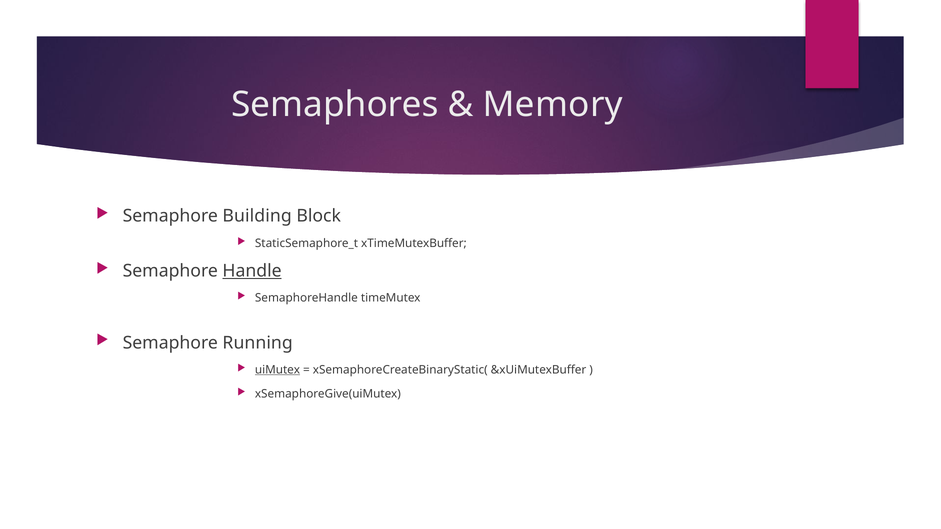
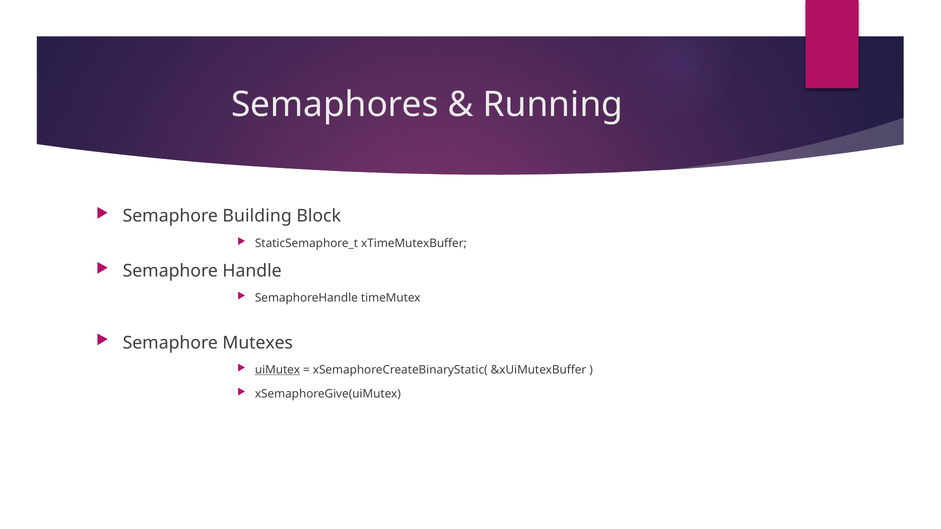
Memory: Memory -> Running
Handle underline: present -> none
Running: Running -> Mutexes
